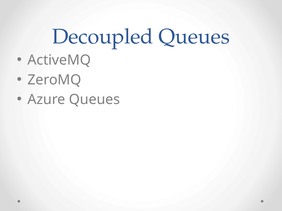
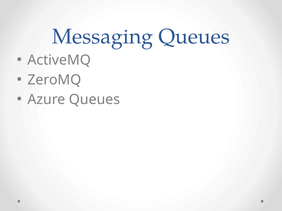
Decoupled: Decoupled -> Messaging
